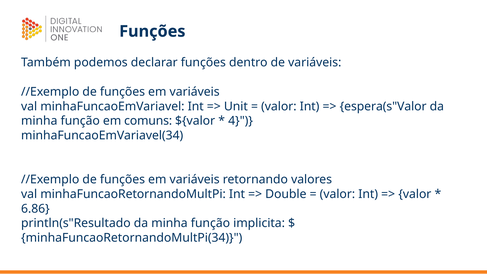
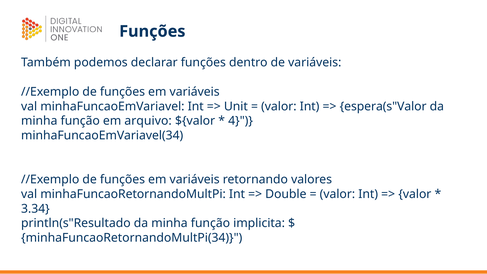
comuns: comuns -> arquivo
6.86: 6.86 -> 3.34
